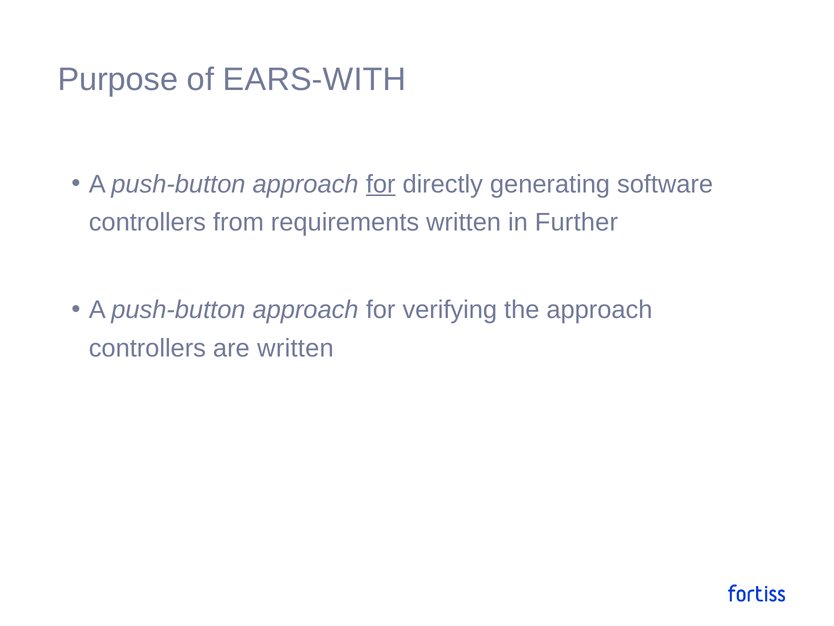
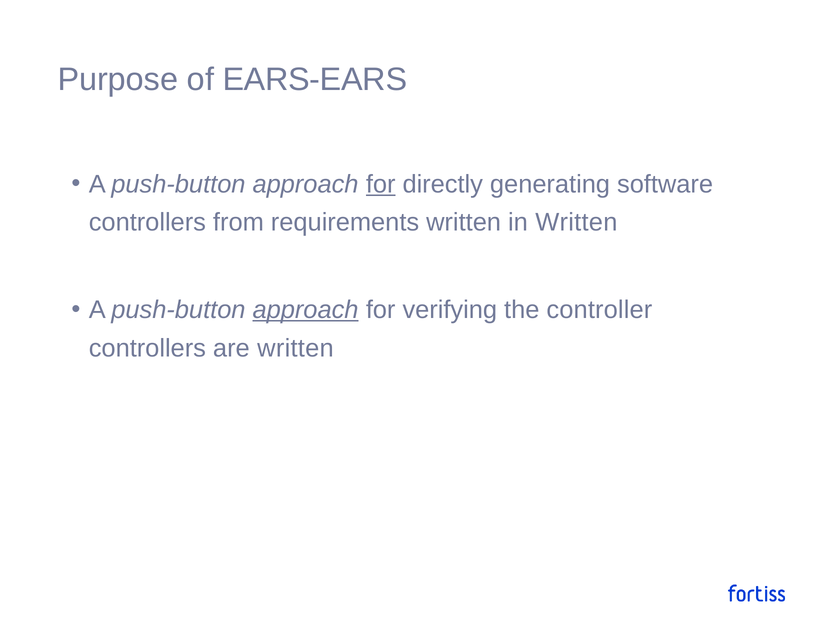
EARS-WITH: EARS-WITH -> EARS-EARS
in Further: Further -> Written
approach at (306, 310) underline: none -> present
the approach: approach -> controller
